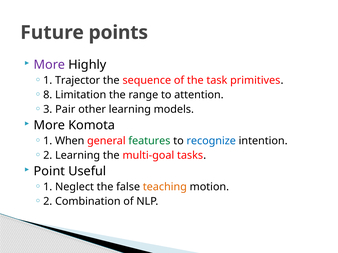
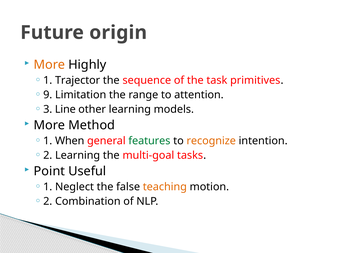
points: points -> origin
More at (49, 65) colour: purple -> orange
8: 8 -> 9
Pair: Pair -> Line
Komota: Komota -> Method
recognize colour: blue -> orange
